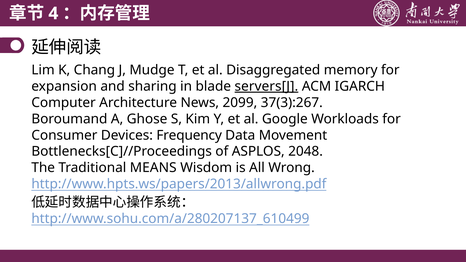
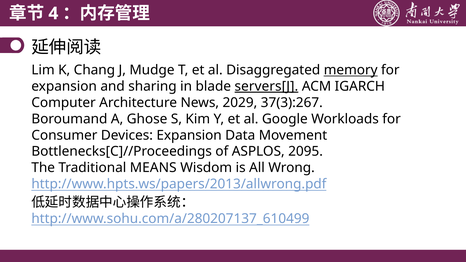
memory underline: none -> present
2099: 2099 -> 2029
Devices Frequency: Frequency -> Expansion
2048: 2048 -> 2095
